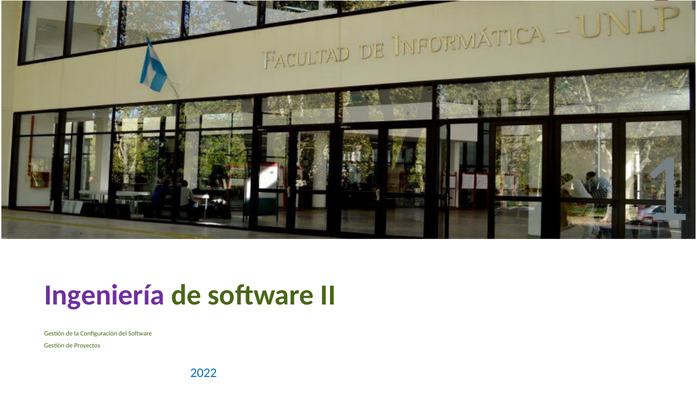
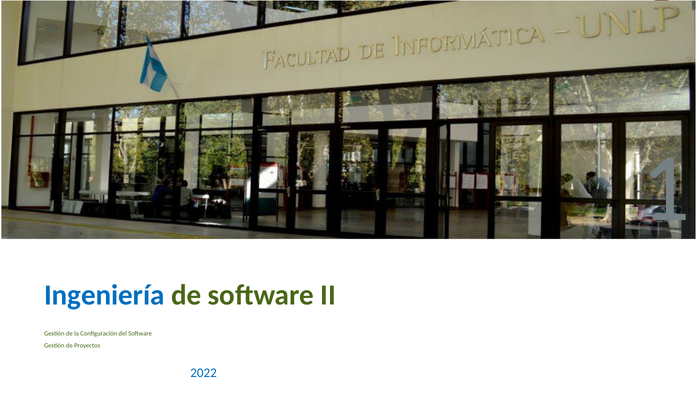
Ingeniería colour: purple -> blue
